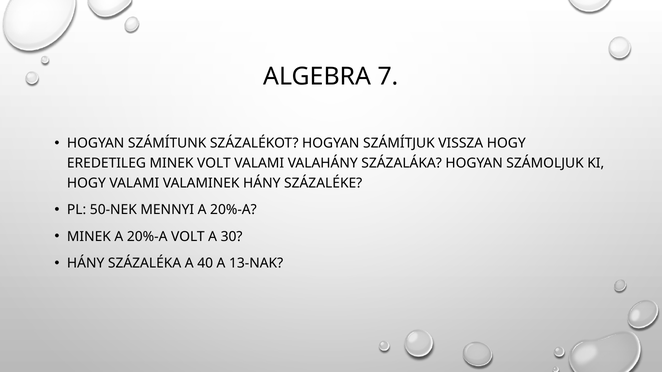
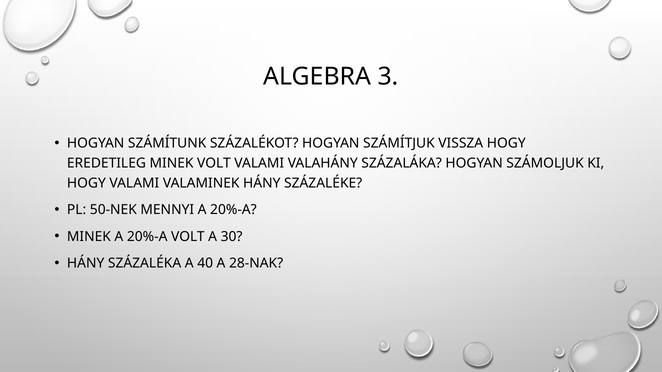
7: 7 -> 3
13-NAK: 13-NAK -> 28-NAK
